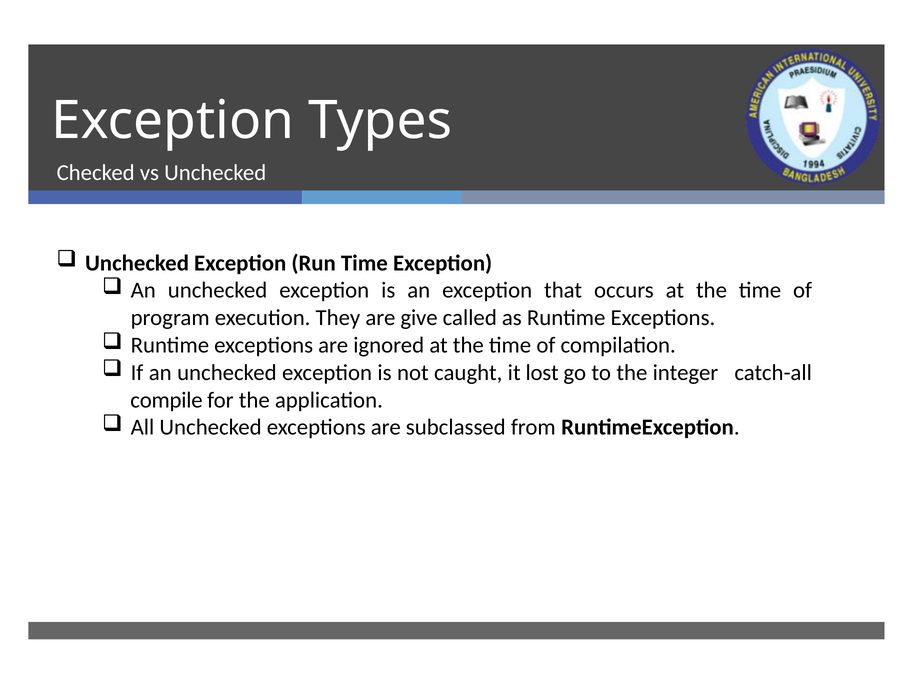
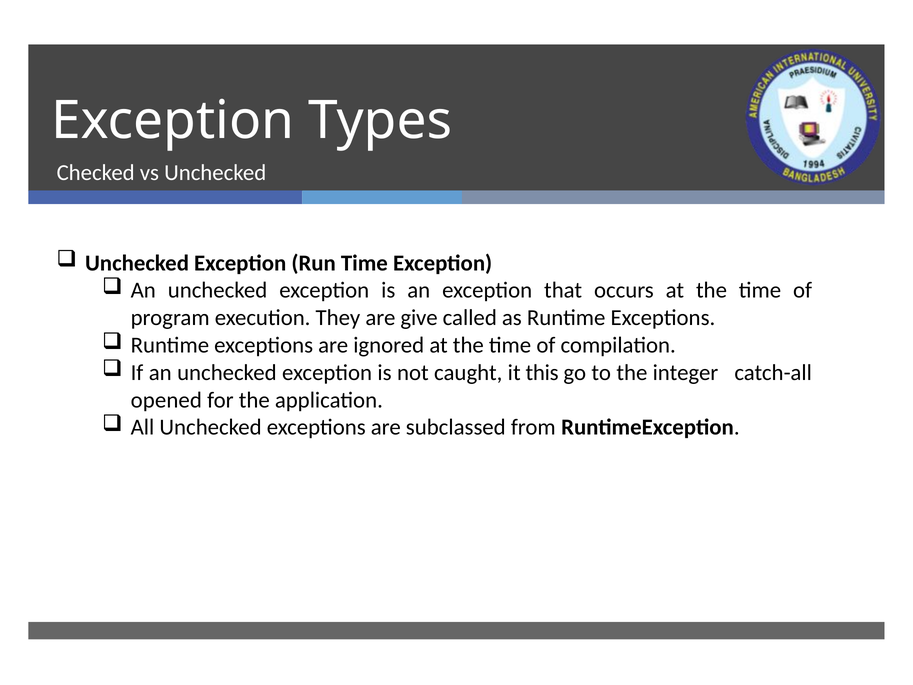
lost: lost -> this
compile: compile -> opened
